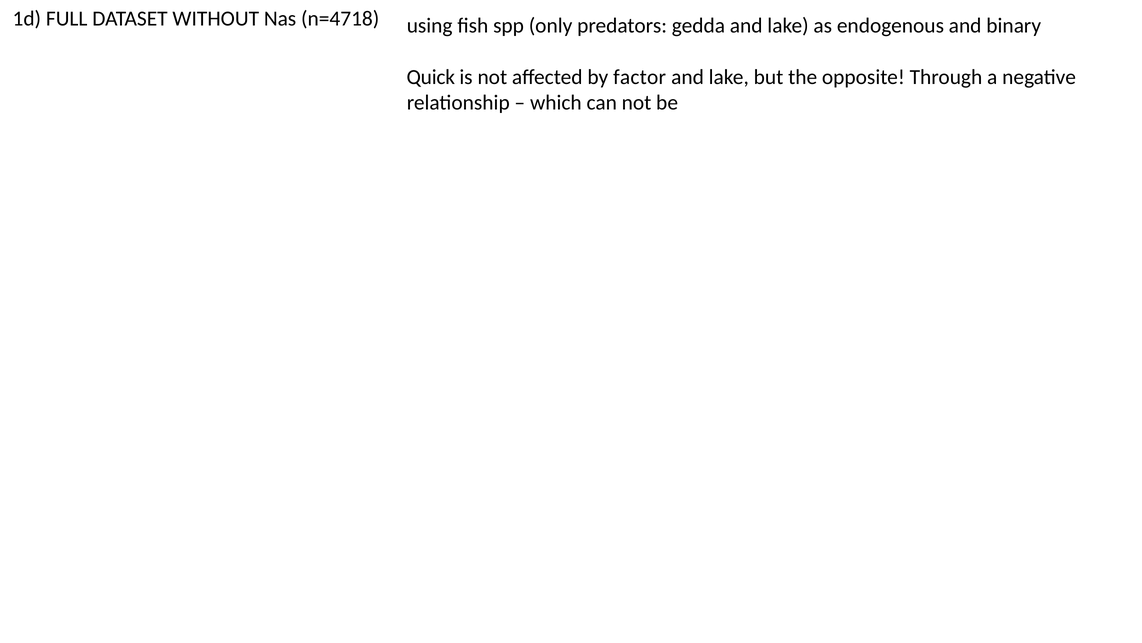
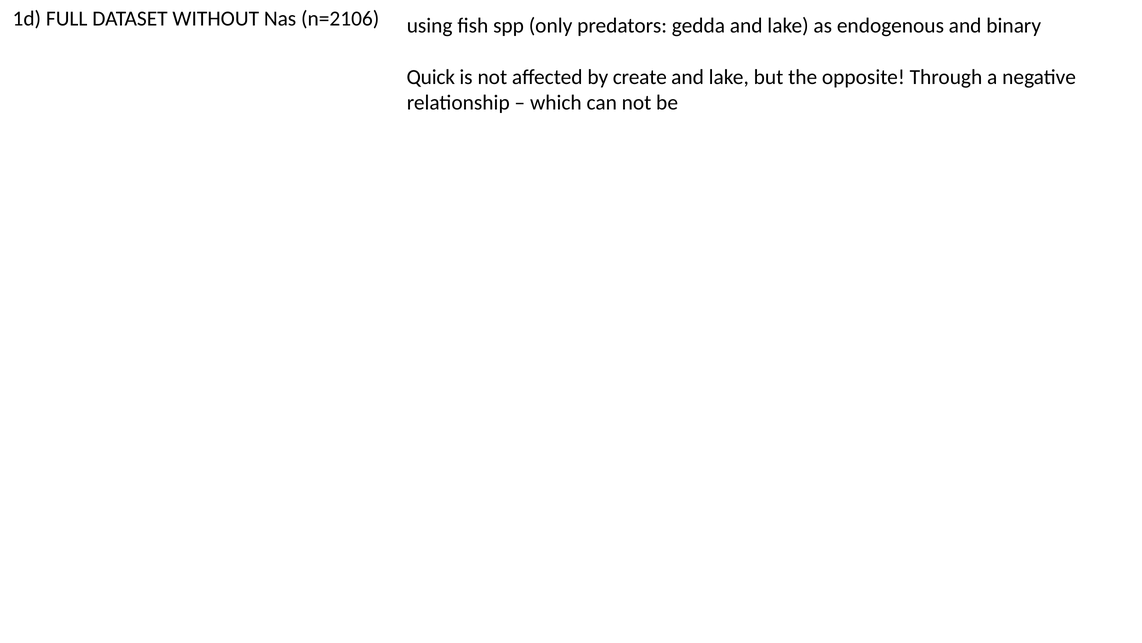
n=4718: n=4718 -> n=2106
factor: factor -> create
